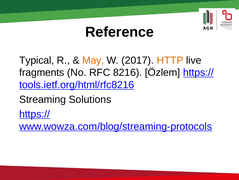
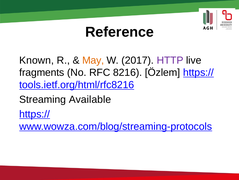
Typical: Typical -> Known
HTTP colour: orange -> purple
Solutions: Solutions -> Available
